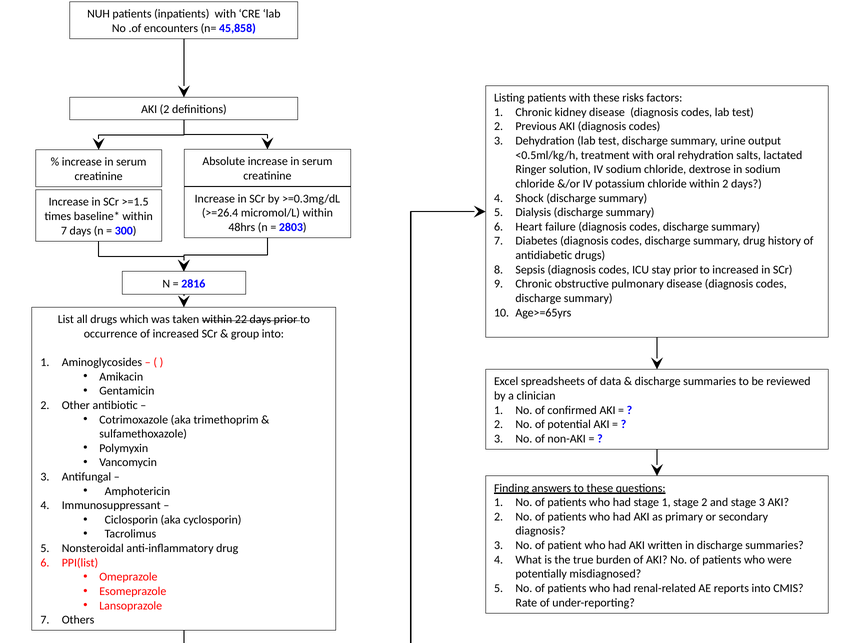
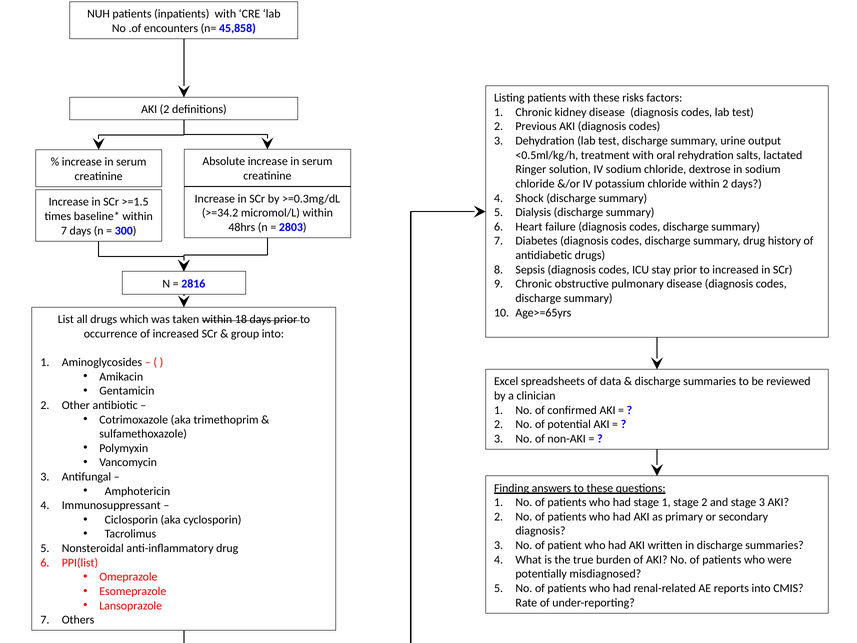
>=26.4: >=26.4 -> >=34.2
22: 22 -> 18
